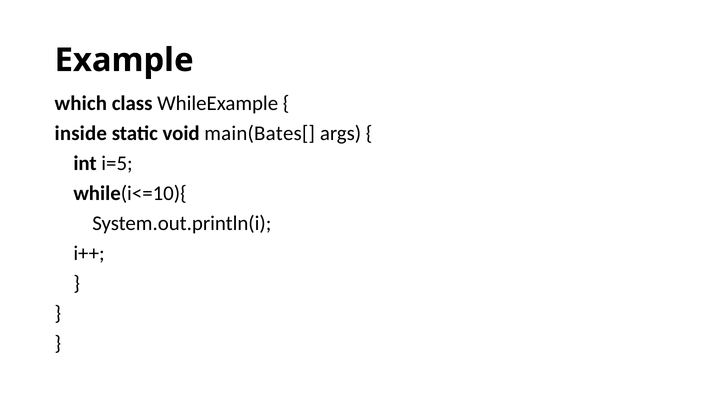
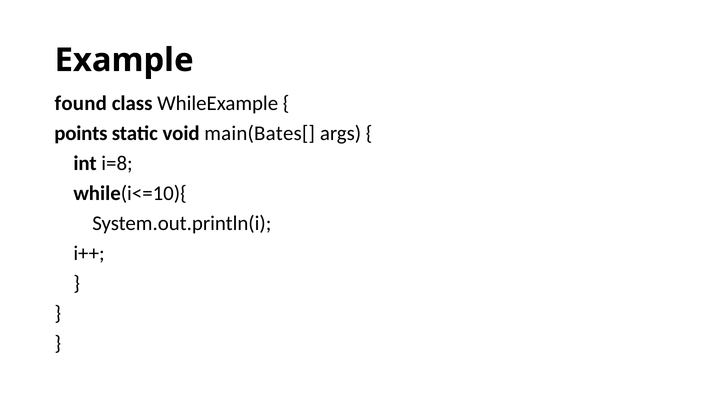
which: which -> found
inside: inside -> points
i=5: i=5 -> i=8
